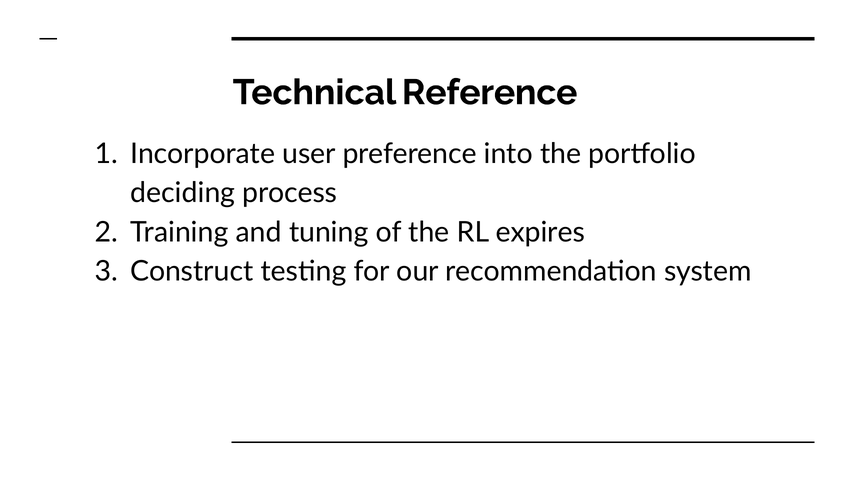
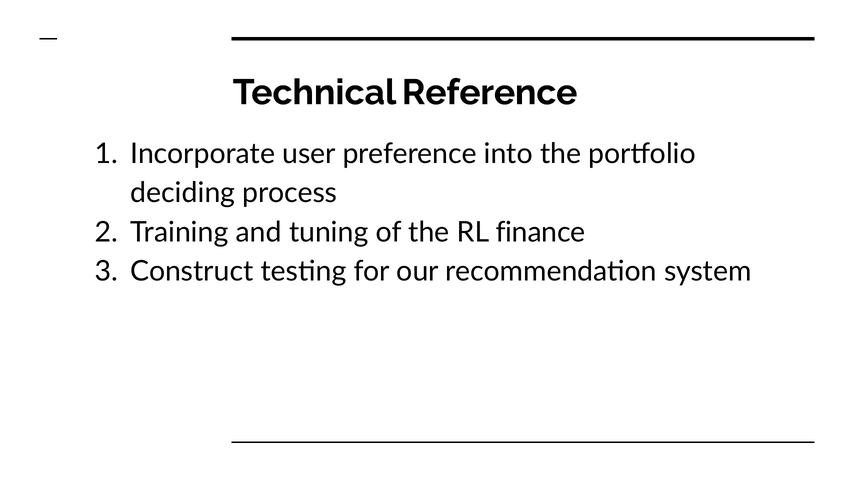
expires: expires -> finance
